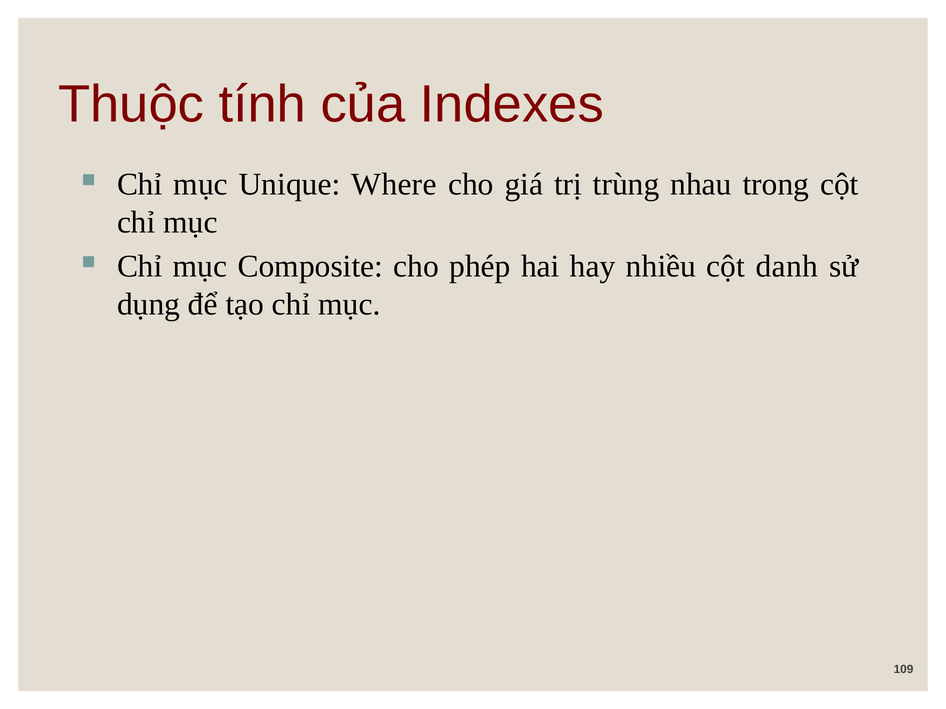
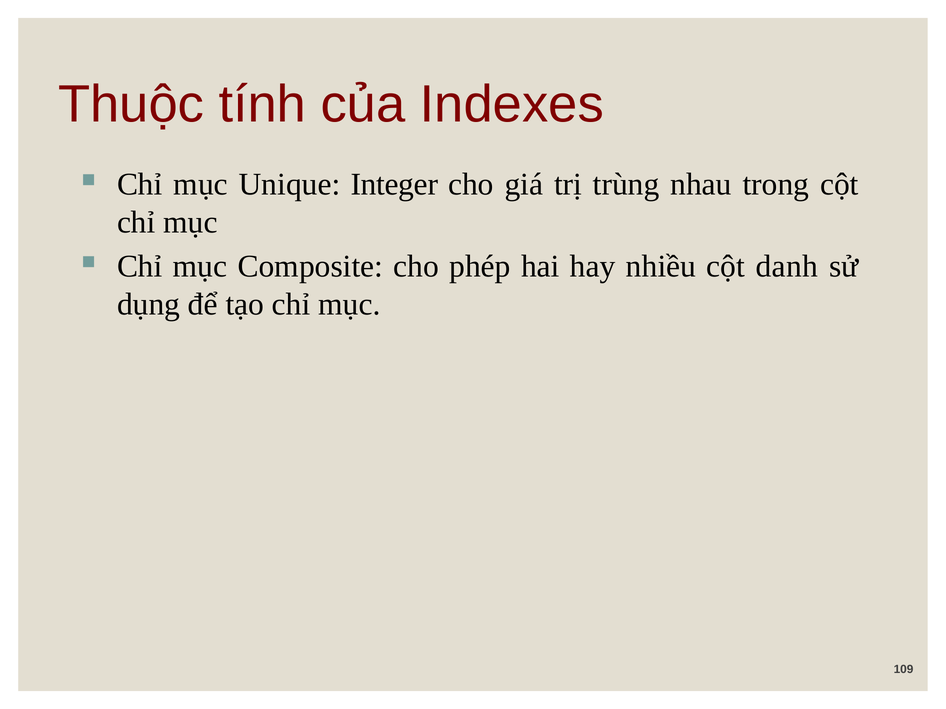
Where: Where -> Integer
